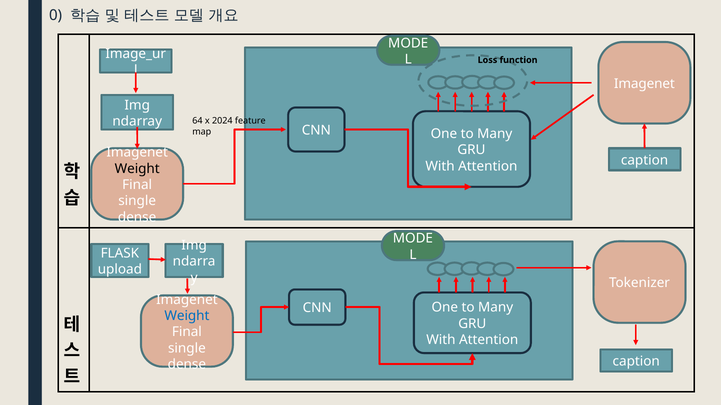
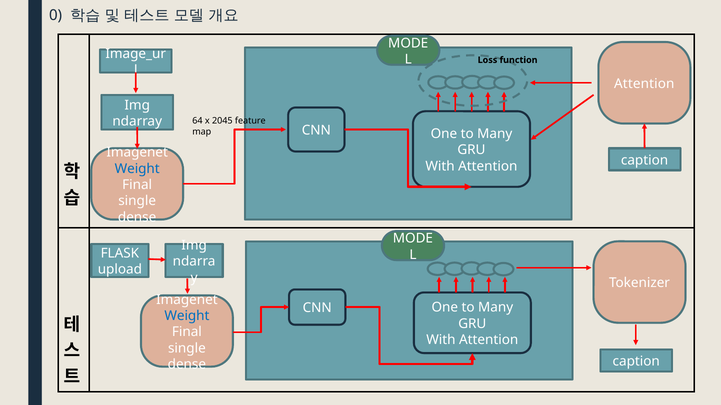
Imagenet at (644, 84): Imagenet -> Attention
2024: 2024 -> 2045
Weight at (137, 169) colour: black -> blue
